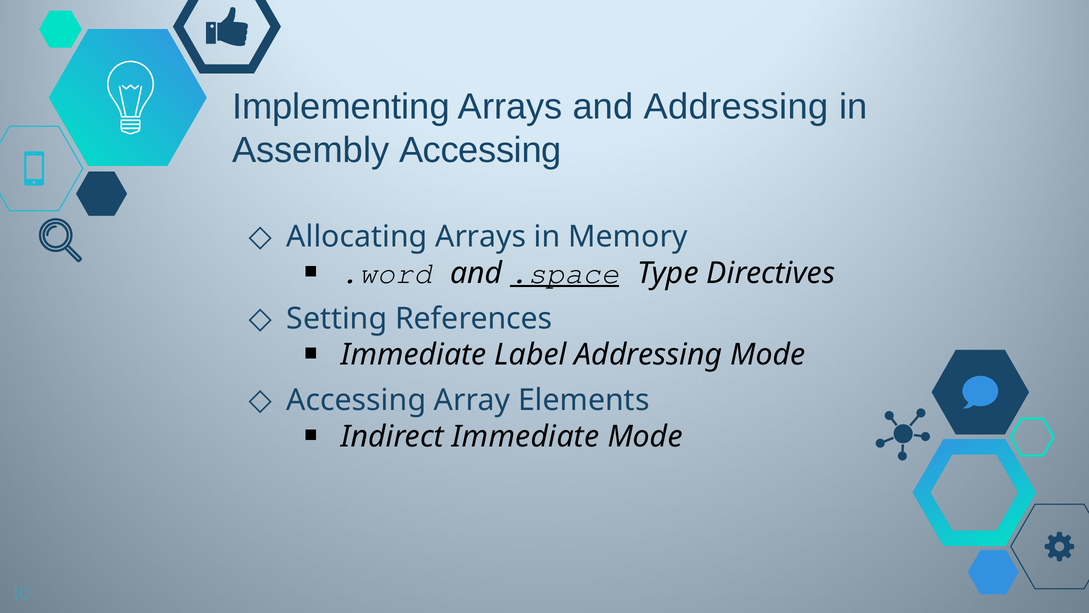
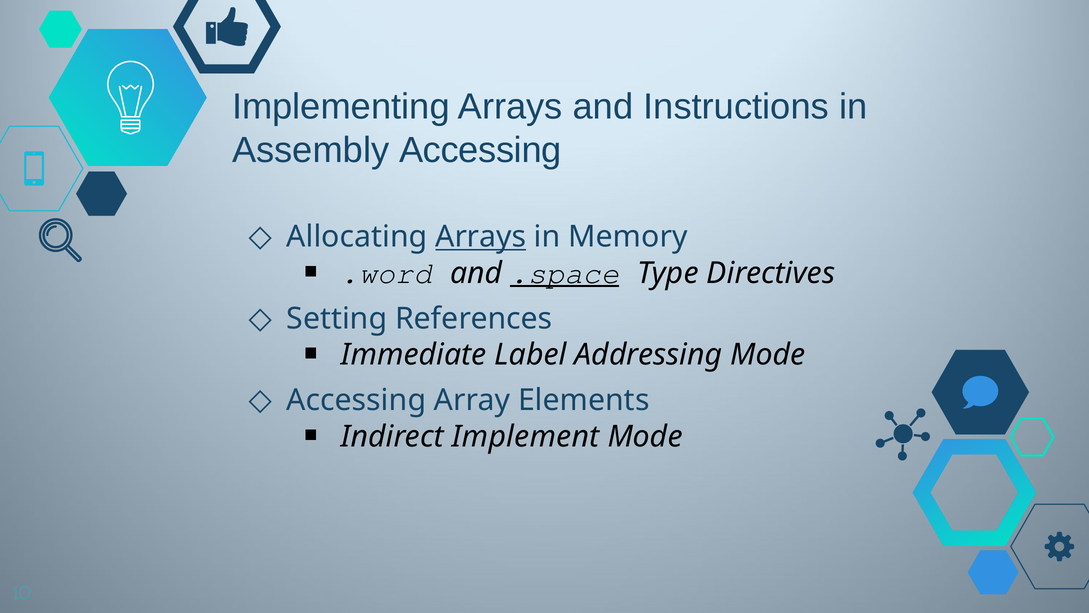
and Addressing: Addressing -> Instructions
Arrays at (481, 237) underline: none -> present
Indirect Immediate: Immediate -> Implement
